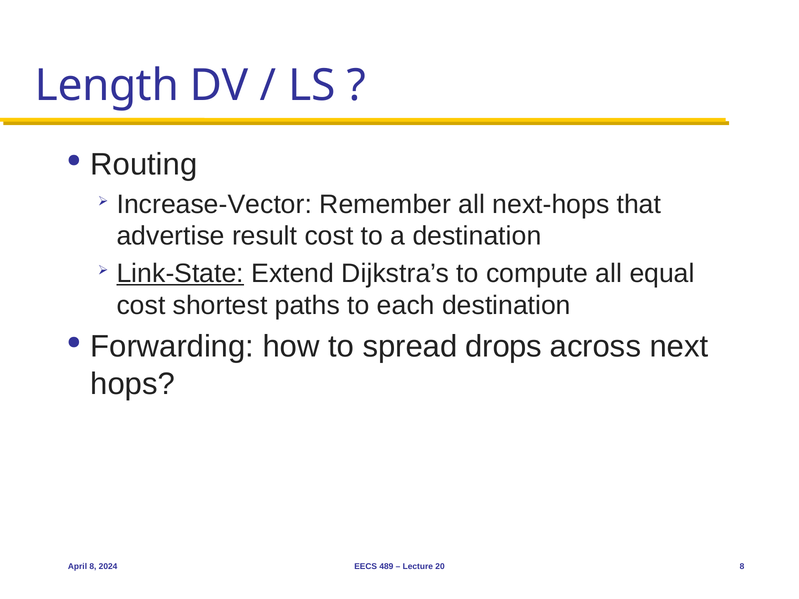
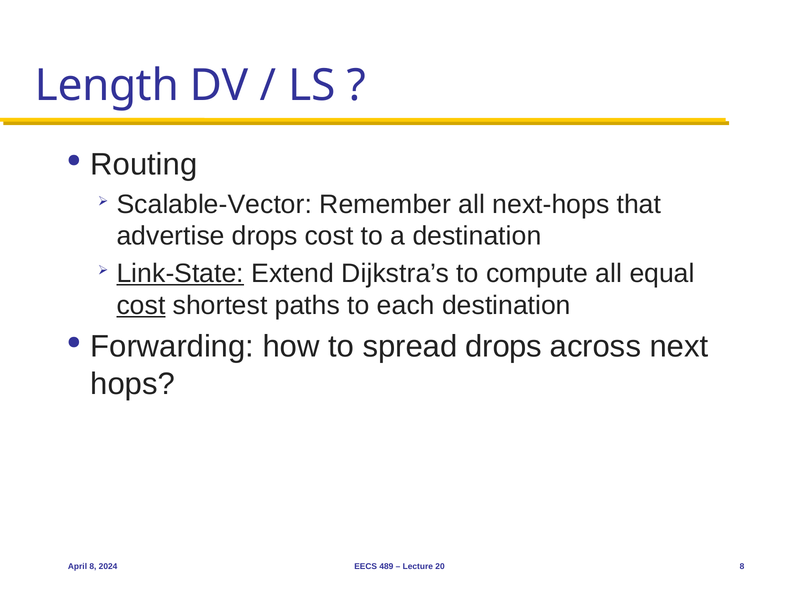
Increase-Vector: Increase-Vector -> Scalable-Vector
advertise result: result -> drops
cost at (141, 306) underline: none -> present
